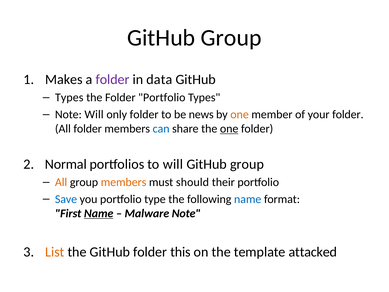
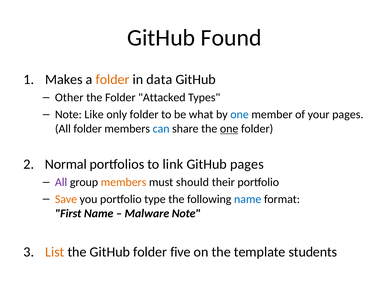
Group at (231, 38): Group -> Found
folder at (113, 79) colour: purple -> orange
Types at (69, 97): Types -> Other
Folder Portfolio: Portfolio -> Attacked
Note Will: Will -> Like
news: news -> what
one at (240, 114) colour: orange -> blue
your folder: folder -> pages
to will: will -> link
group at (247, 164): group -> pages
All at (61, 182) colour: orange -> purple
Save colour: blue -> orange
Name at (99, 213) underline: present -> none
this: this -> five
attacked: attacked -> students
